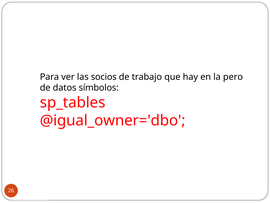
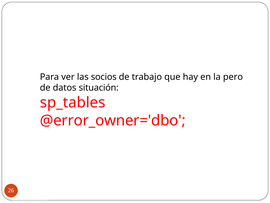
símbolos: símbolos -> situación
@igual_owner='dbo: @igual_owner='dbo -> @error_owner='dbo
